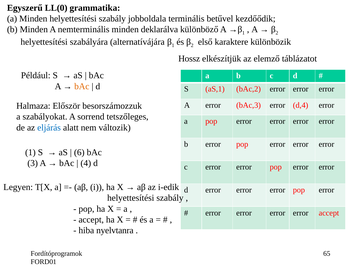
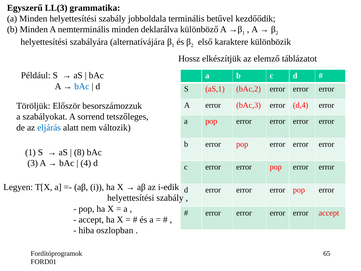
LL(0: LL(0 -> LL(3
bAc at (82, 86) colour: orange -> blue
Halmaza: Halmaza -> Töröljük
6: 6 -> 8
nyelvtanra: nyelvtanra -> oszlopban
